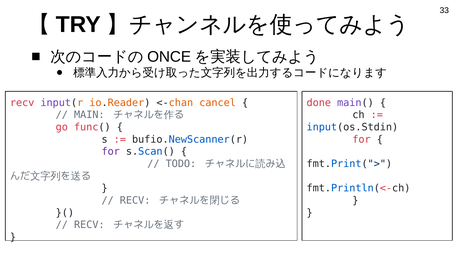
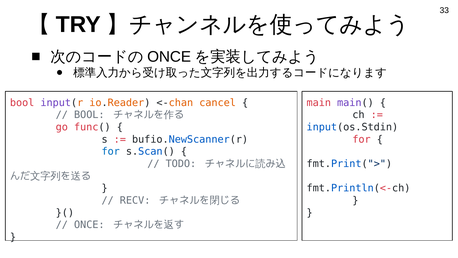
recv at (22, 103): recv -> bool
done: done -> main
MAIN at (89, 115): MAIN -> BOOL
for at (111, 151) colour: purple -> blue
RECV at (89, 225): RECV -> ONCE
